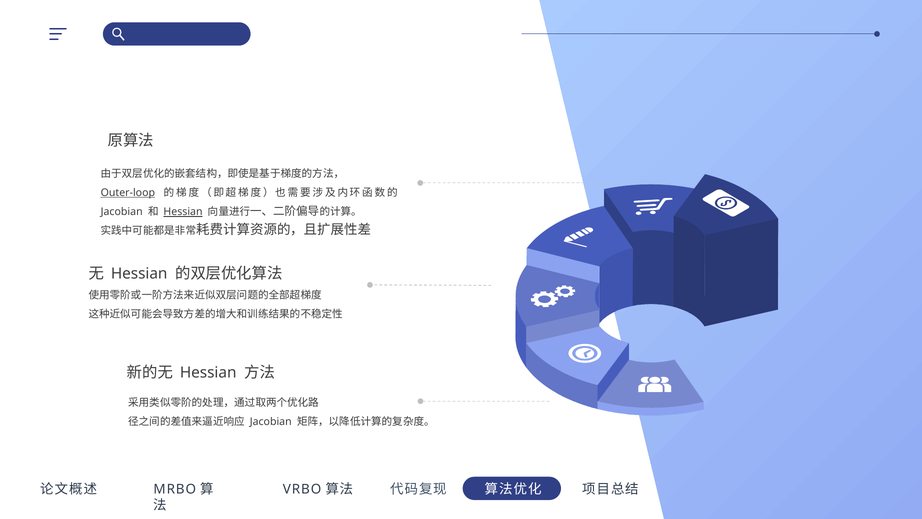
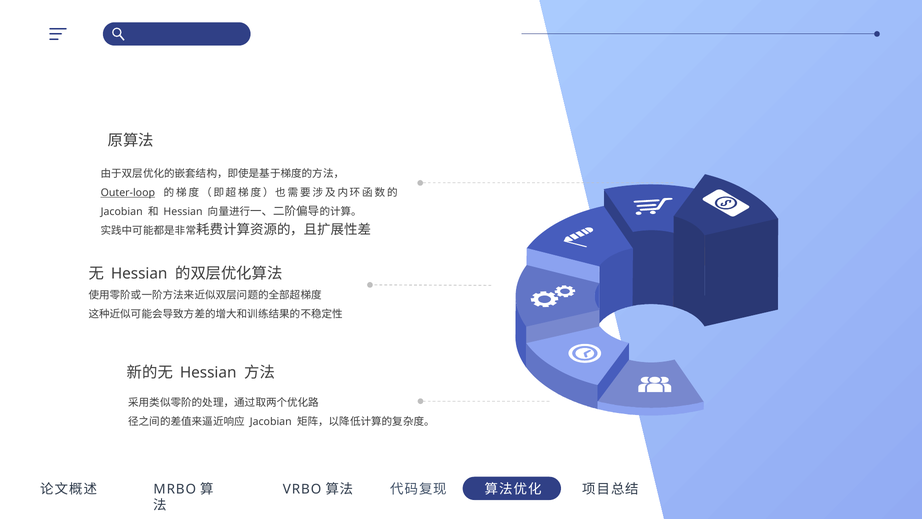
Hessian at (183, 212) underline: present -> none
